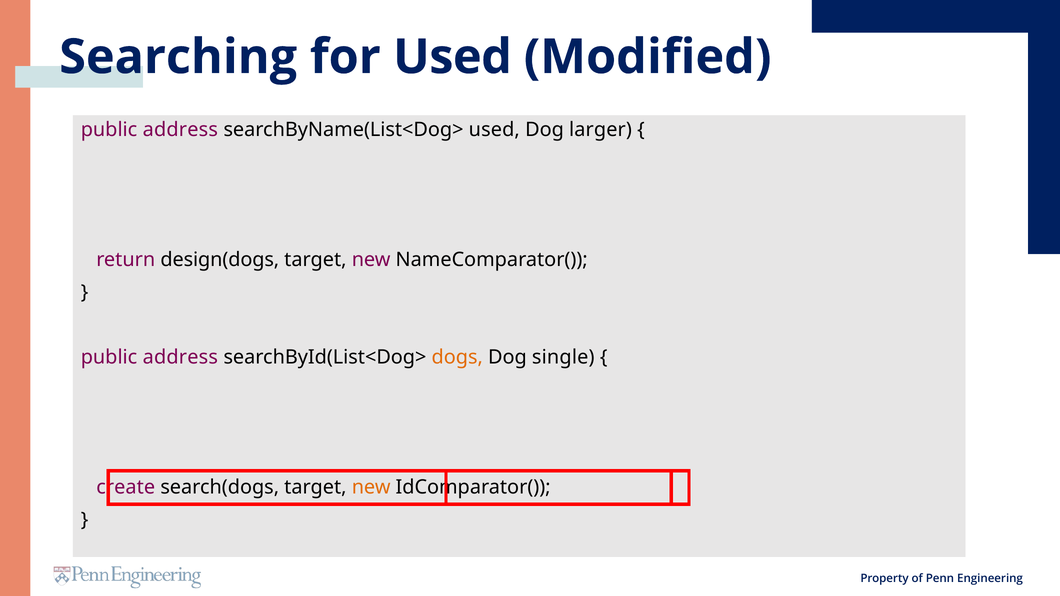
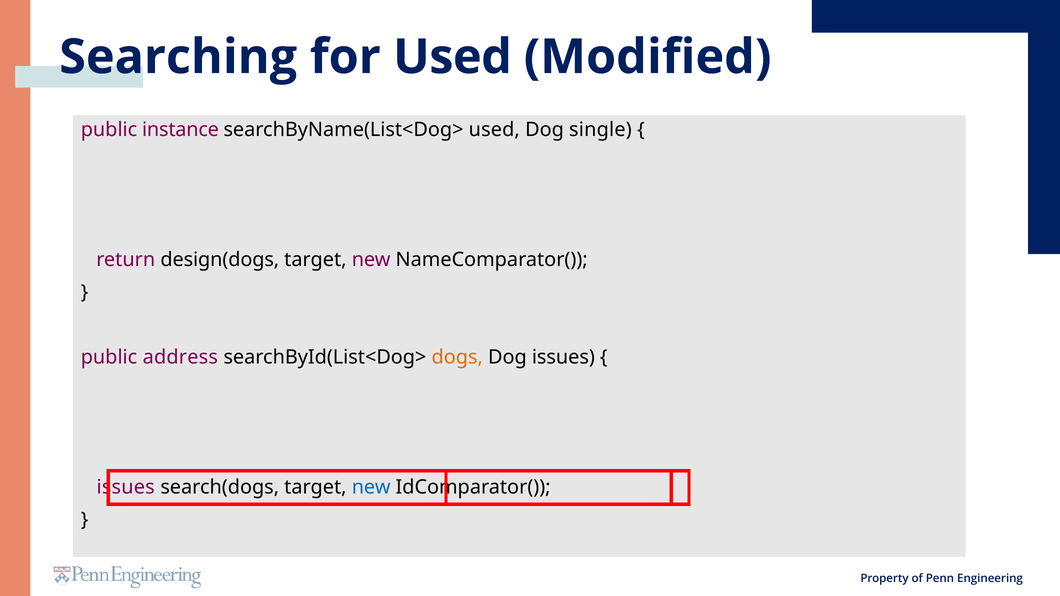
address at (180, 130): address -> instance
larger: larger -> single
Dog single: single -> issues
create at (126, 487): create -> issues
new at (371, 487) colour: orange -> blue
